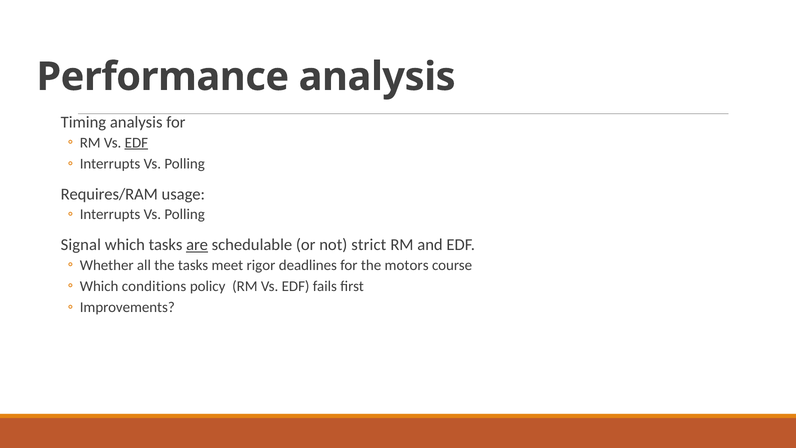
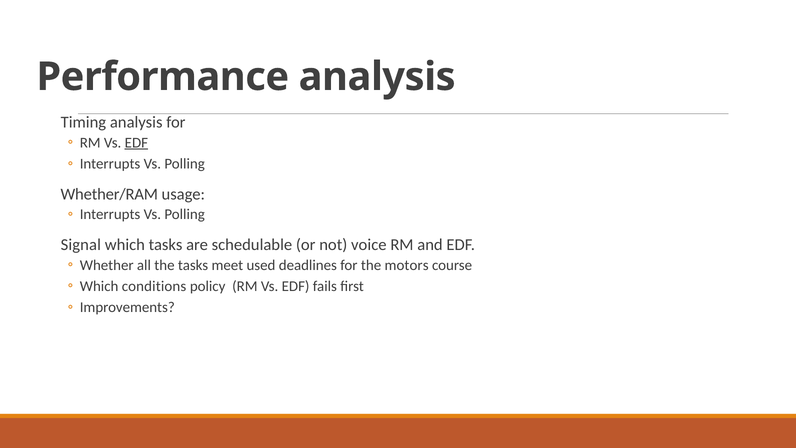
Requires/RAM: Requires/RAM -> Whether/RAM
are underline: present -> none
strict: strict -> voice
rigor: rigor -> used
